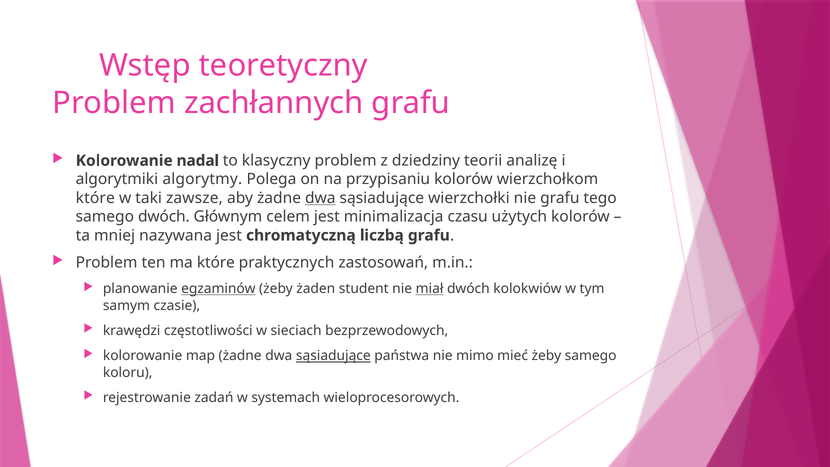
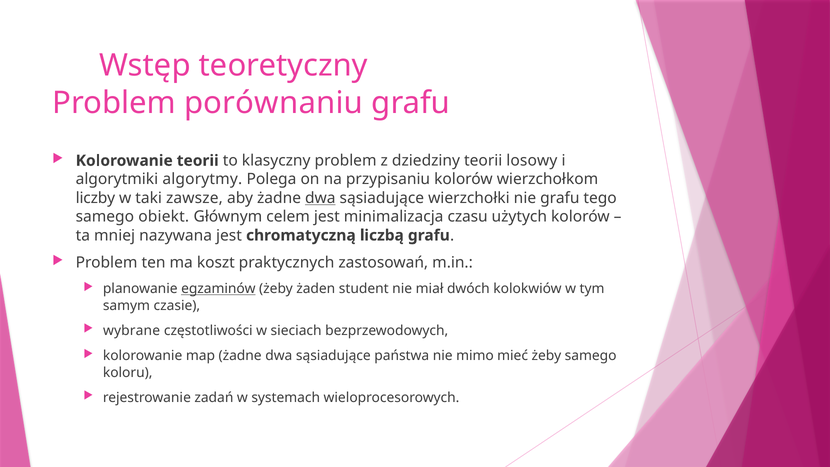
zachłannych: zachłannych -> porównaniu
Kolorowanie nadal: nadal -> teorii
analizę: analizę -> losowy
które at (95, 198): które -> liczby
samego dwóch: dwóch -> obiekt
ma które: które -> koszt
miał underline: present -> none
krawędzi: krawędzi -> wybrane
sąsiadujące at (333, 356) underline: present -> none
